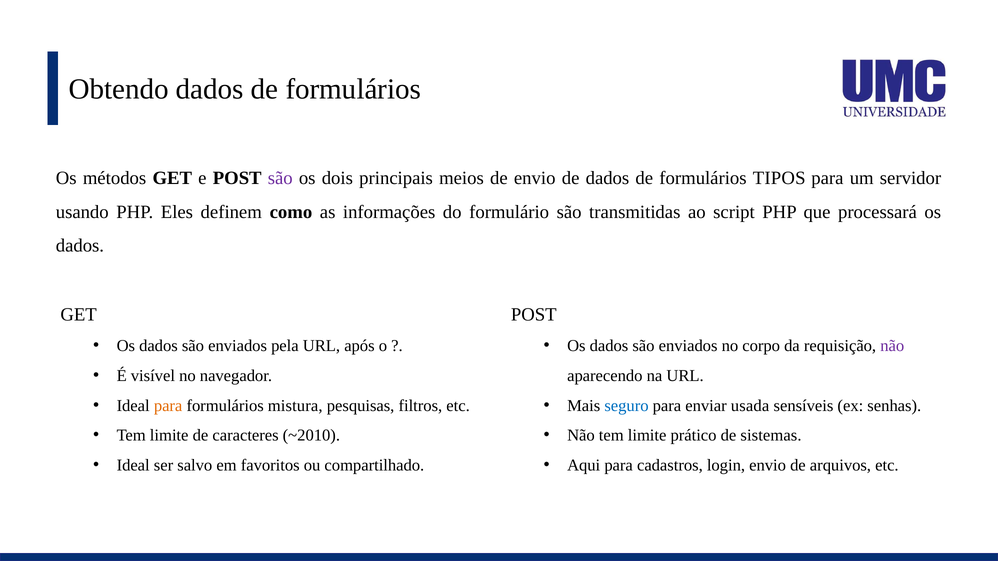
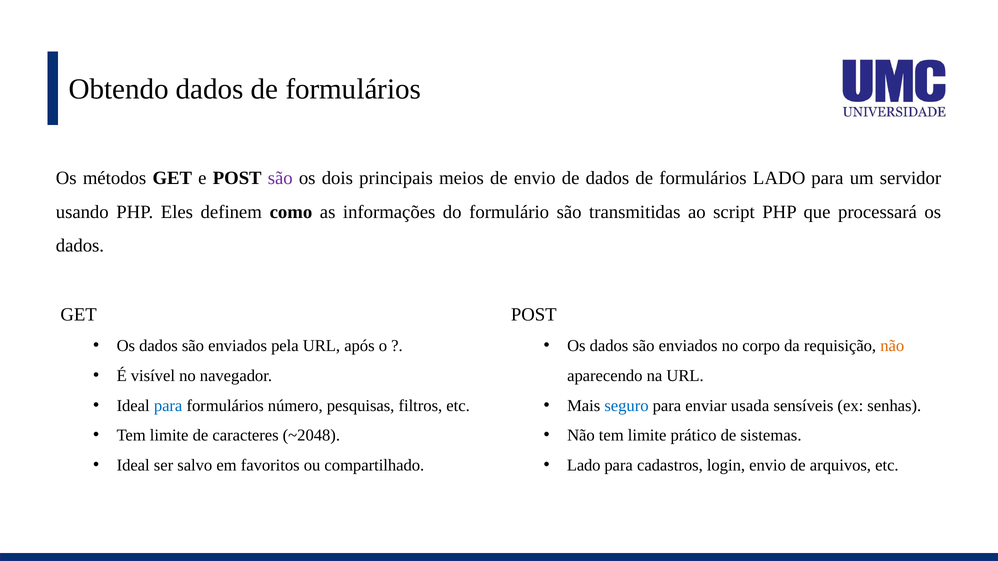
formulários TIPOS: TIPOS -> LADO
não at (892, 346) colour: purple -> orange
para at (168, 406) colour: orange -> blue
mistura: mistura -> número
~2010: ~2010 -> ~2048
Aqui at (584, 466): Aqui -> Lado
